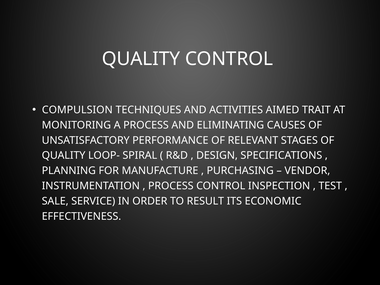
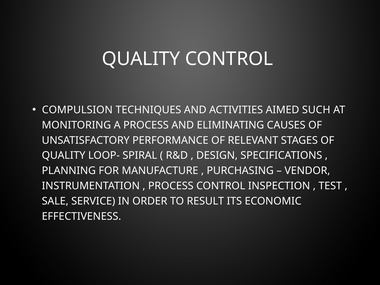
TRAIT: TRAIT -> SUCH
